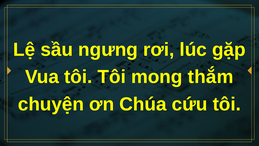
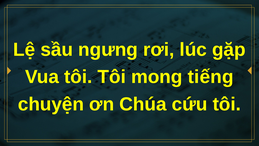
thắm: thắm -> tiếng
